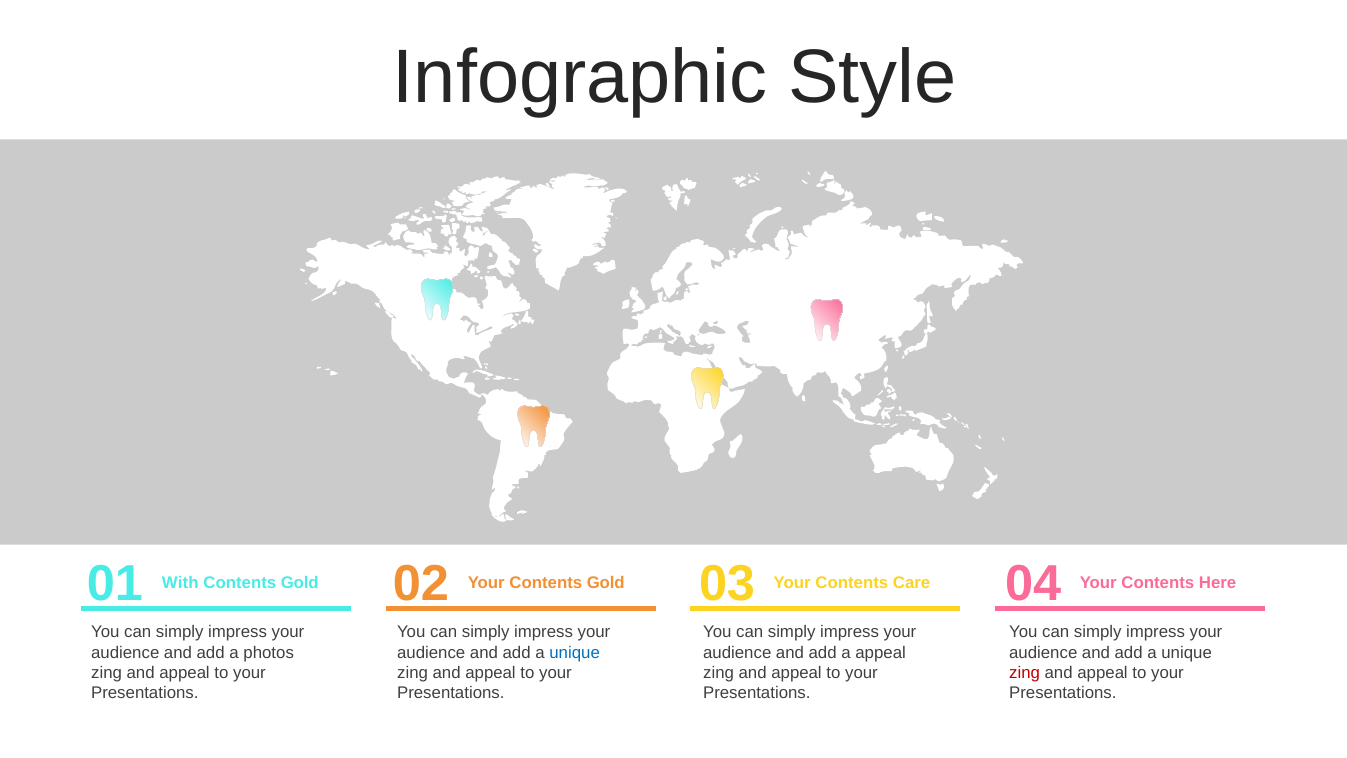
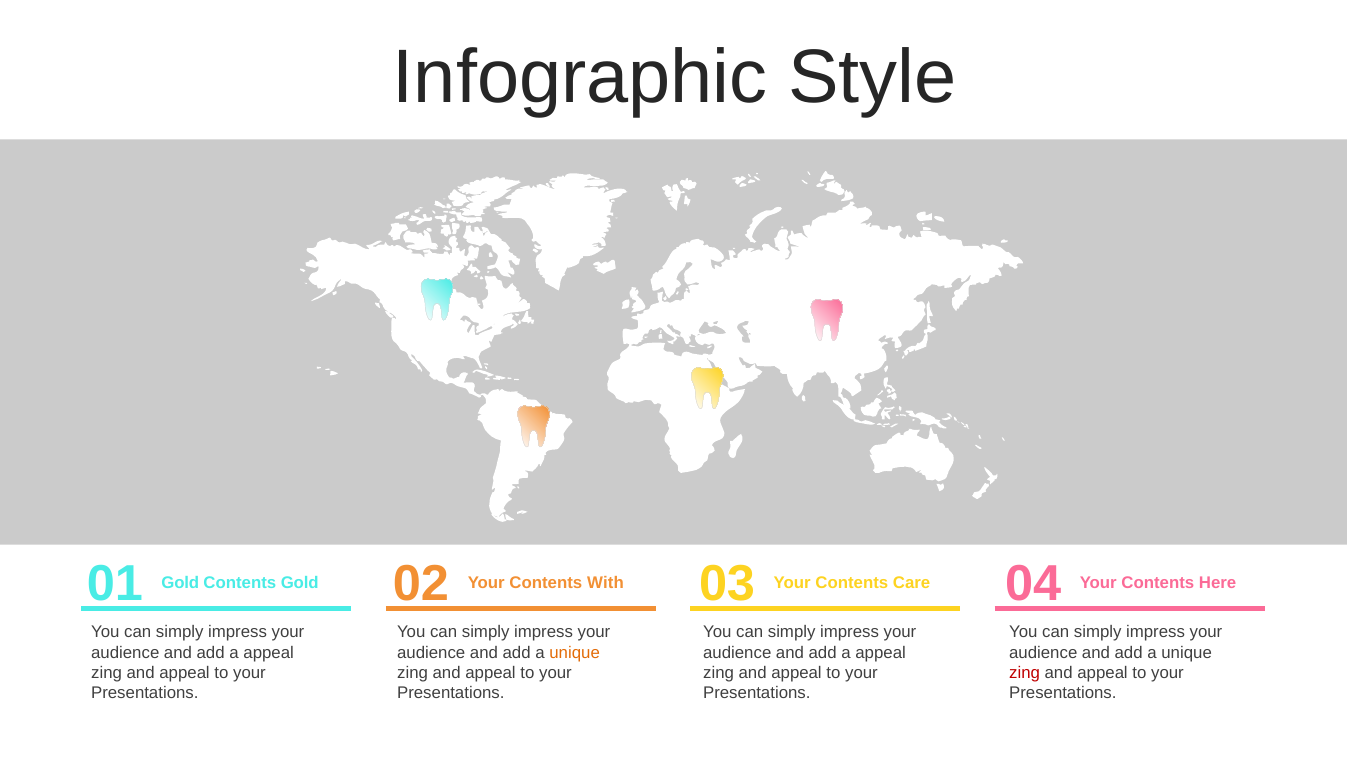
With at (180, 583): With -> Gold
Your Contents Gold: Gold -> With
photos at (269, 652): photos -> appeal
unique at (575, 652) colour: blue -> orange
